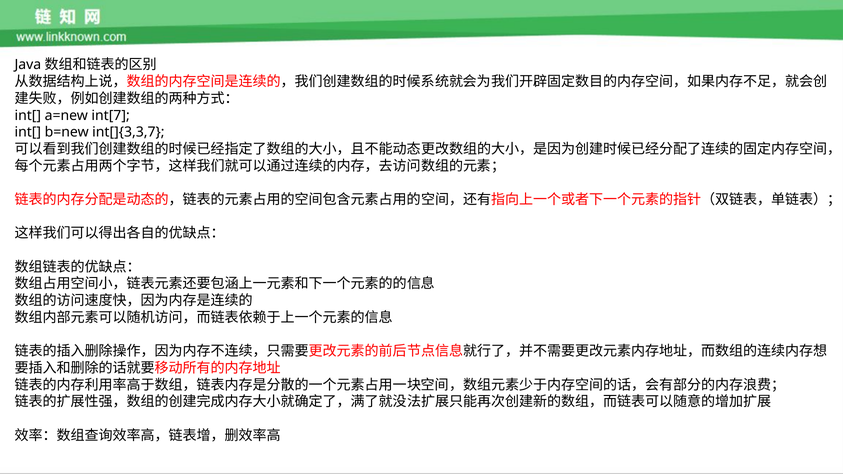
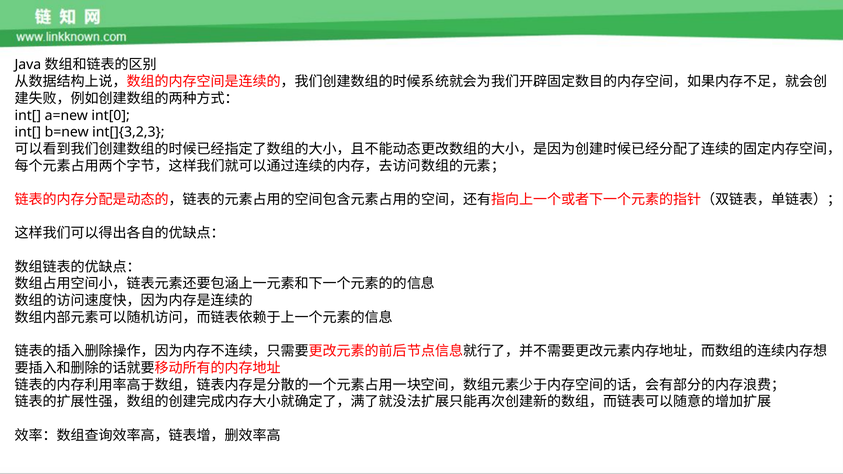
int[7: int[7 -> int[0
int[]{3,3,7: int[]{3,3,7 -> int[]{3,2,3
